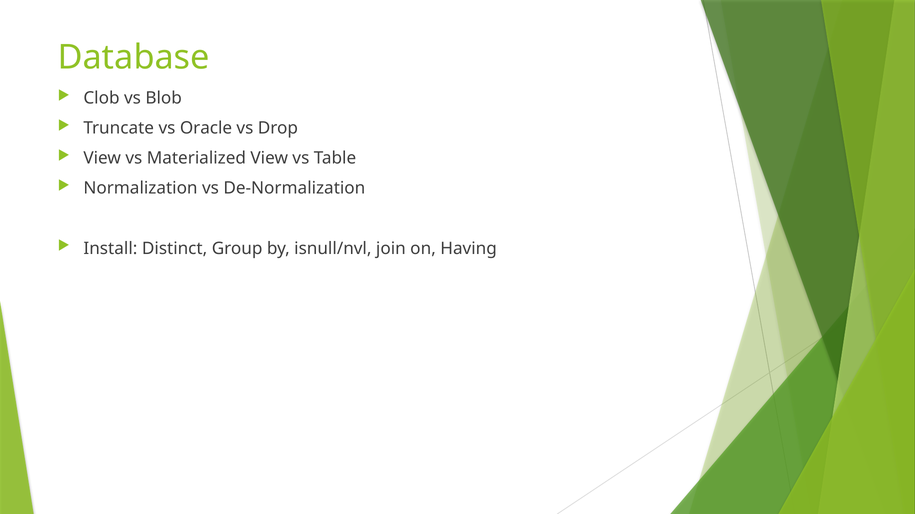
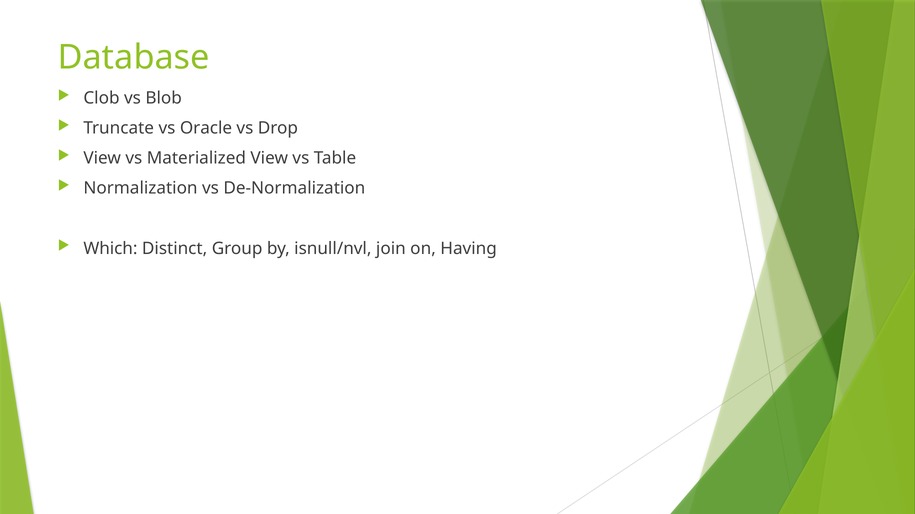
Install: Install -> Which
